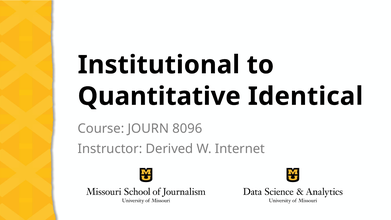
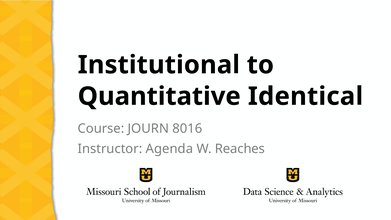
8096: 8096 -> 8016
Derived: Derived -> Agenda
Internet: Internet -> Reaches
